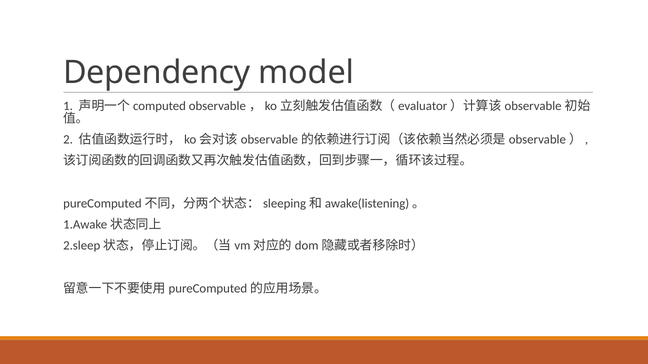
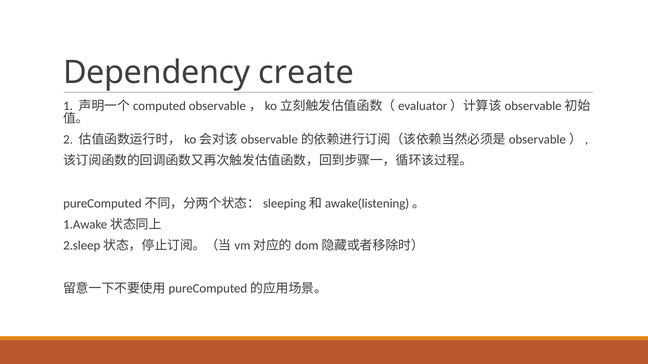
model: model -> create
